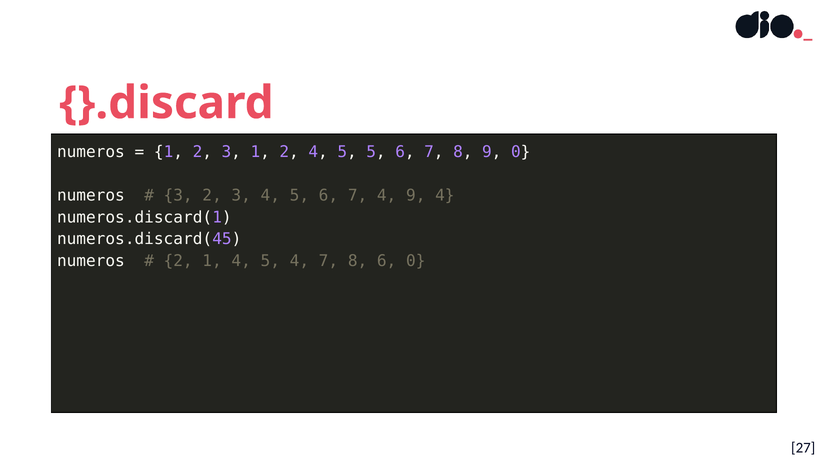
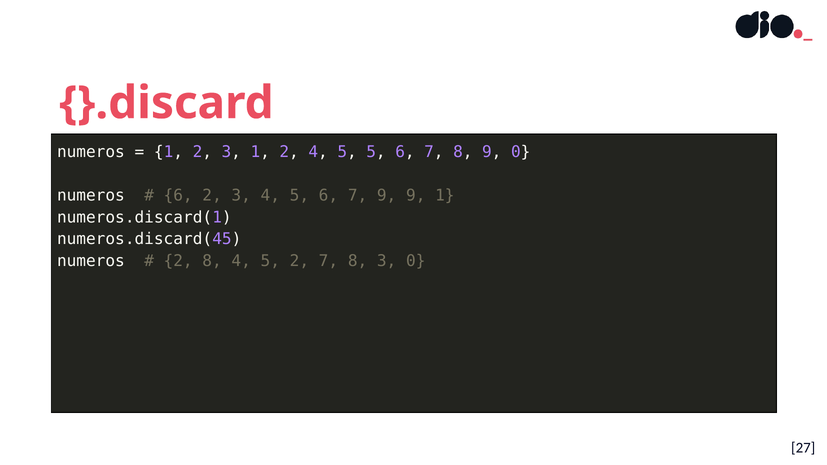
3 at (178, 196): 3 -> 6
7 4: 4 -> 9
9 4: 4 -> 1
2 1: 1 -> 8
5 4: 4 -> 2
8 6: 6 -> 3
